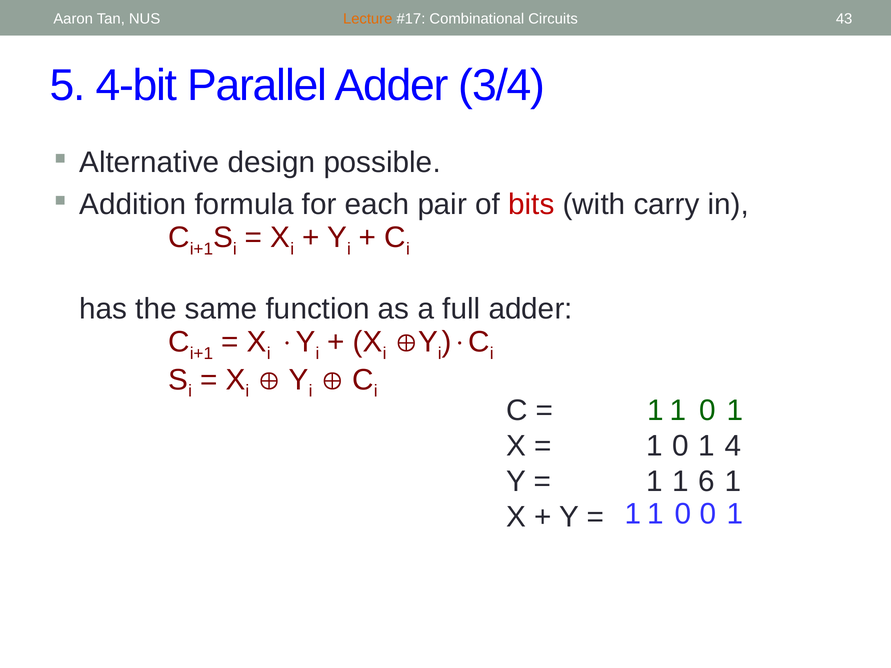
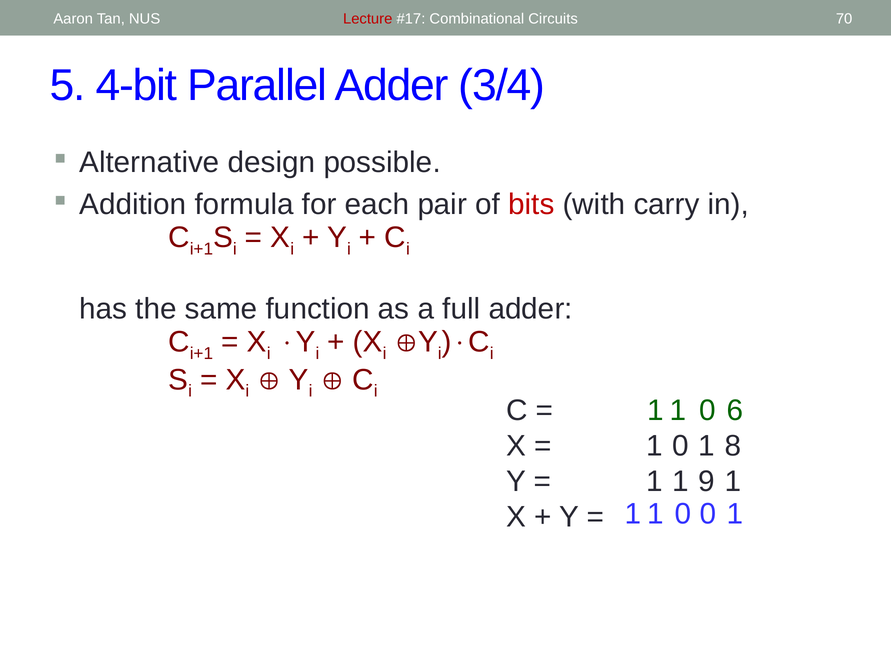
Lecture colour: orange -> red
43: 43 -> 70
1 at (735, 410): 1 -> 6
4: 4 -> 8
6: 6 -> 9
